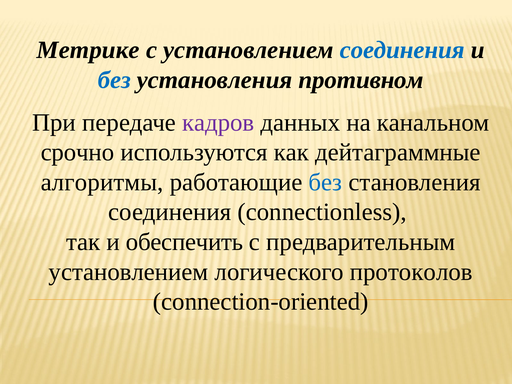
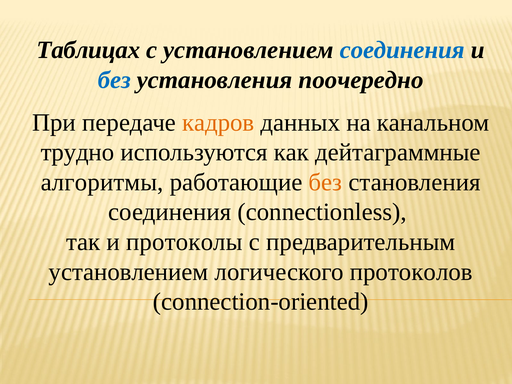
Метрике: Метрике -> Таблицах
противном: противном -> поочередно
кадров colour: purple -> orange
срочно: срочно -> трудно
без at (325, 182) colour: blue -> orange
обеспечить: обеспечить -> протоколы
